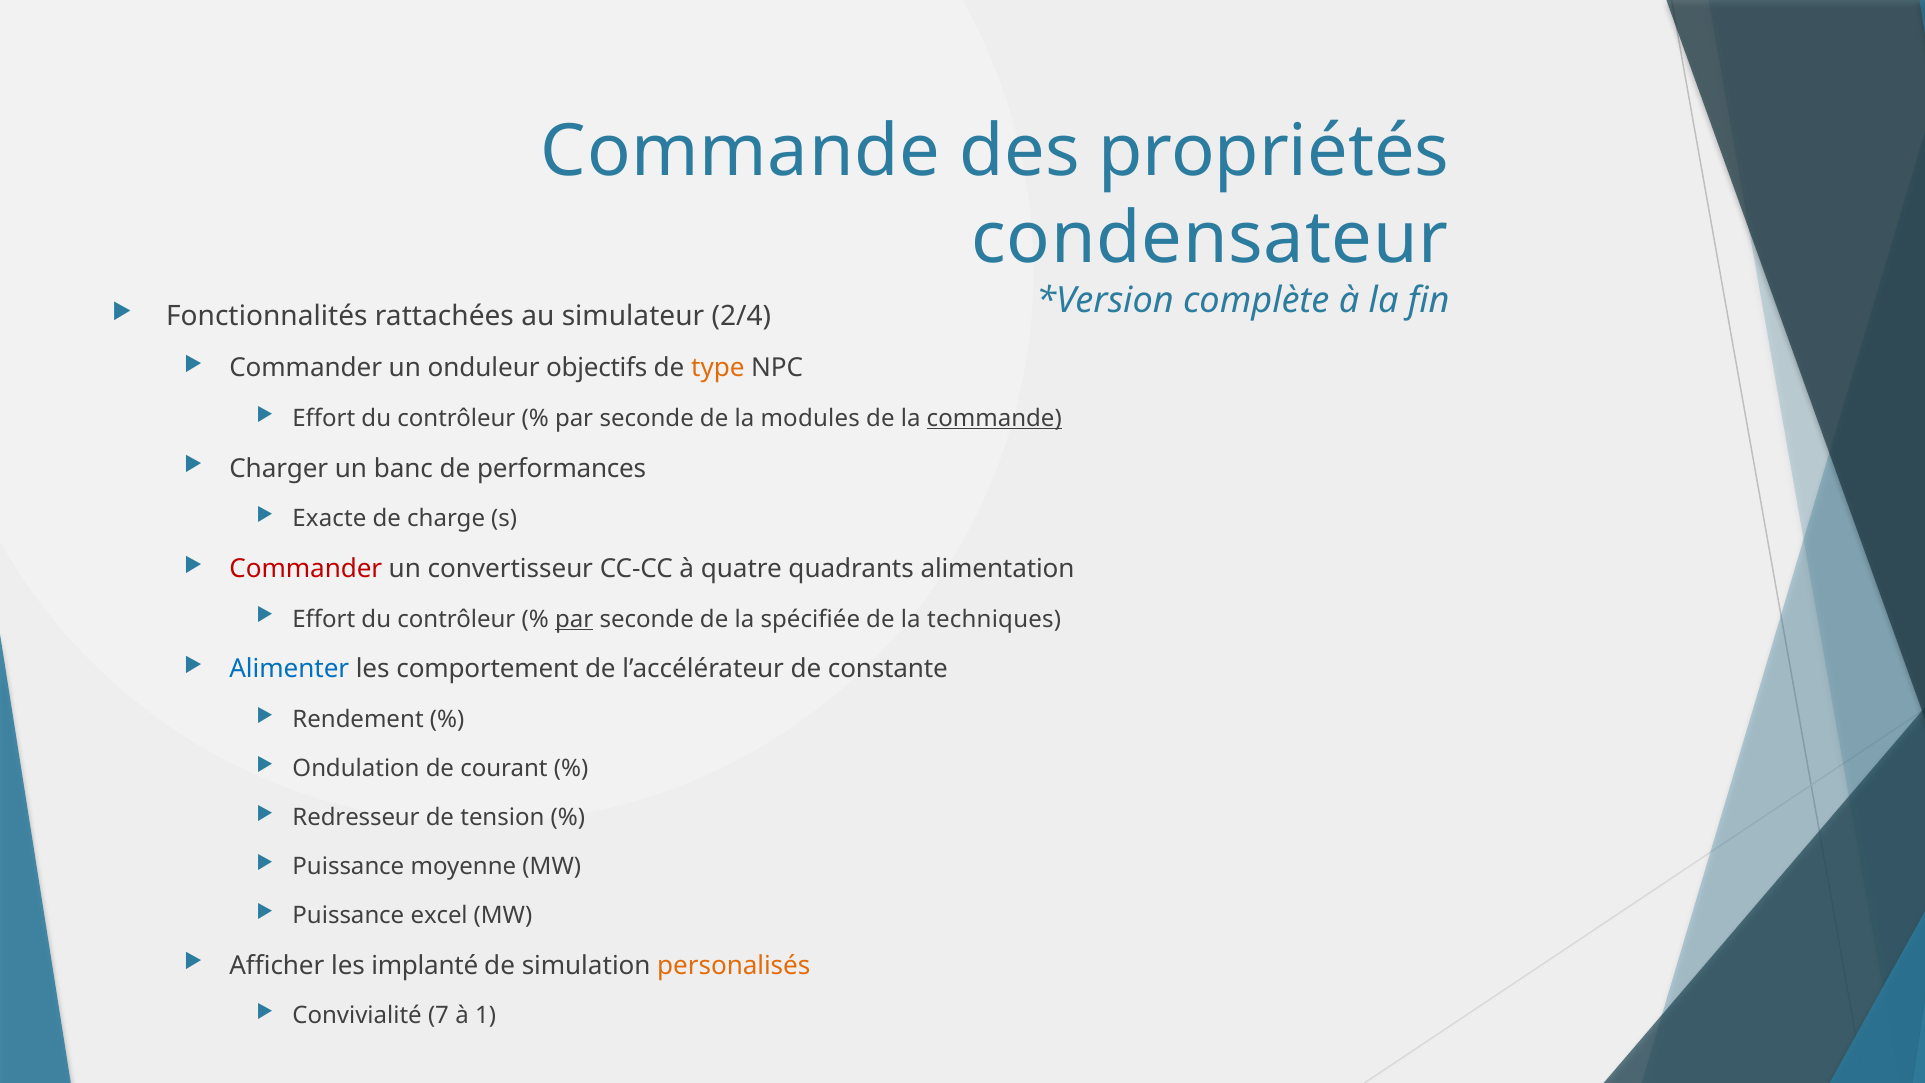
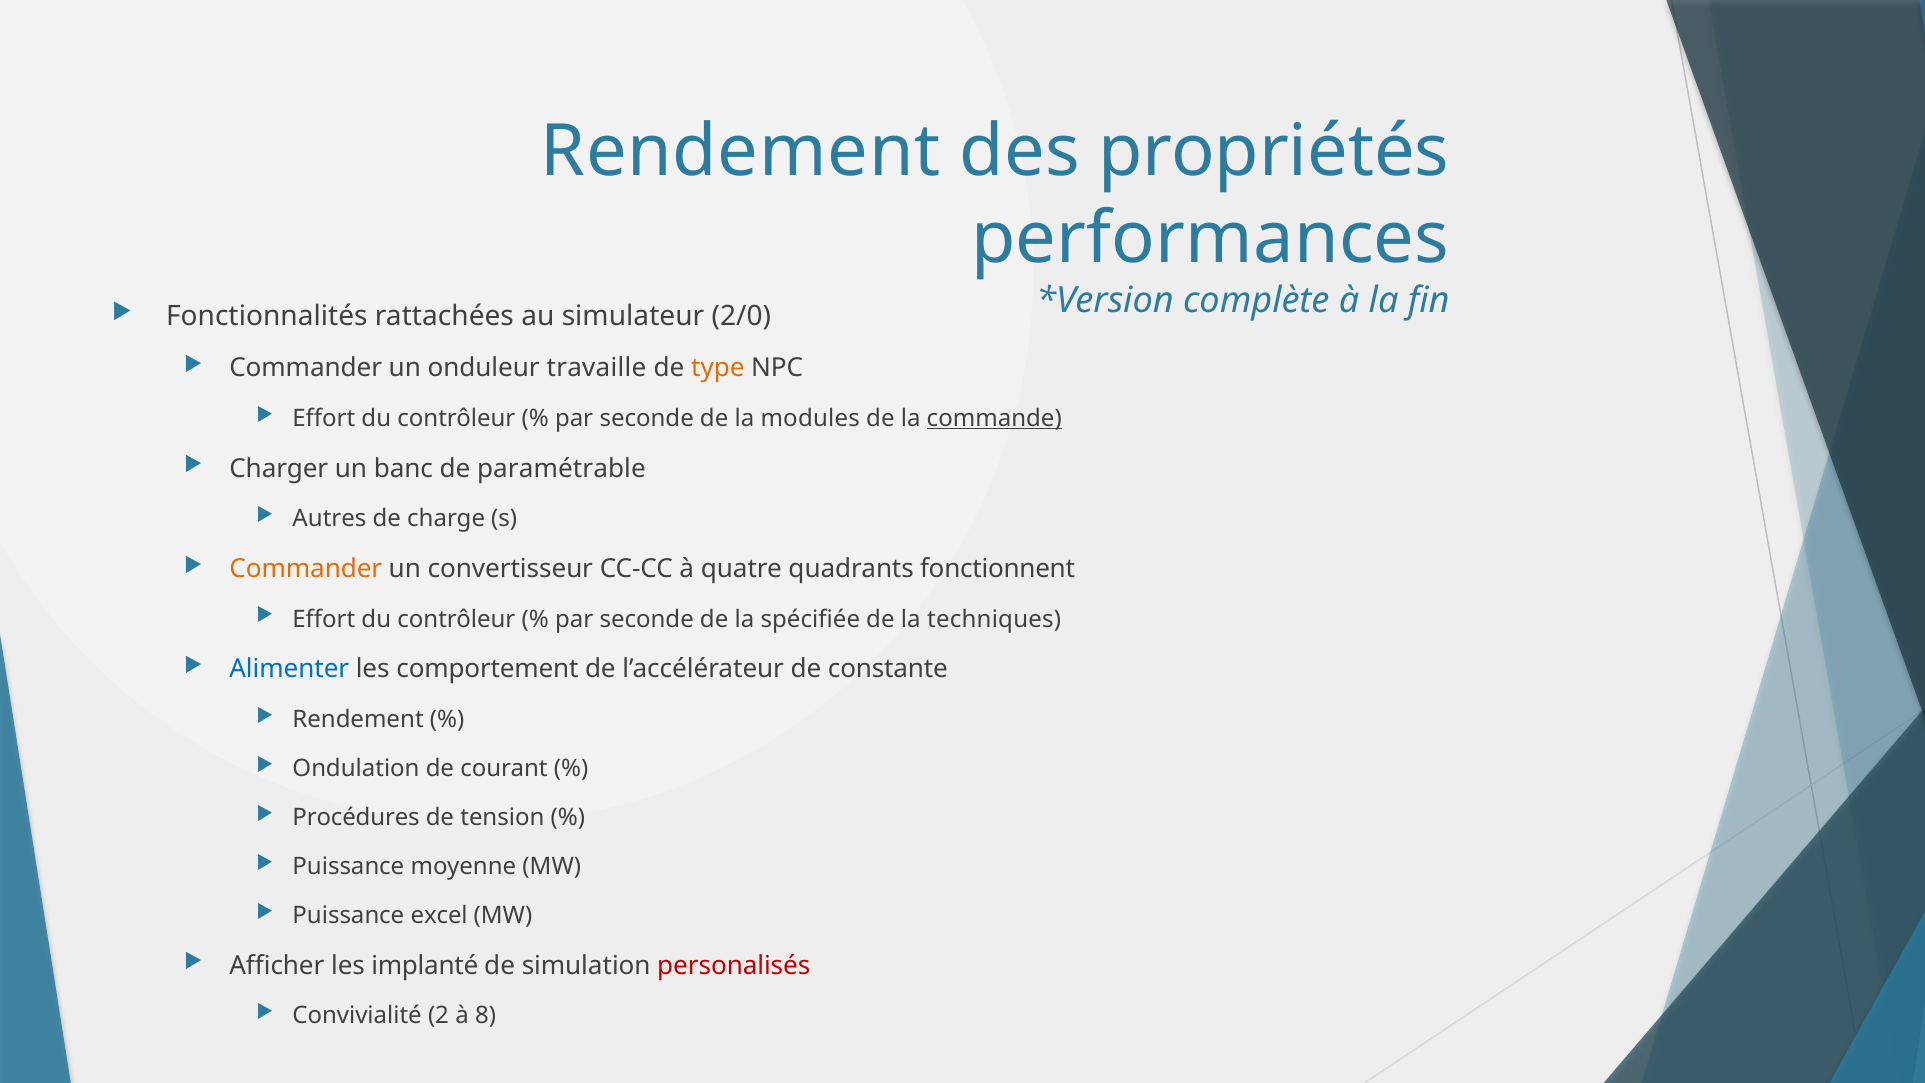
Commande at (740, 152): Commande -> Rendement
condensateur: condensateur -> performances
2/4: 2/4 -> 2/0
objectifs: objectifs -> travaille
performances: performances -> paramétrable
Exacte: Exacte -> Autres
Commander at (306, 569) colour: red -> orange
alimentation: alimentation -> fonctionnent
par at (574, 619) underline: present -> none
Redresseur: Redresseur -> Procédures
personalisés colour: orange -> red
7: 7 -> 2
1: 1 -> 8
